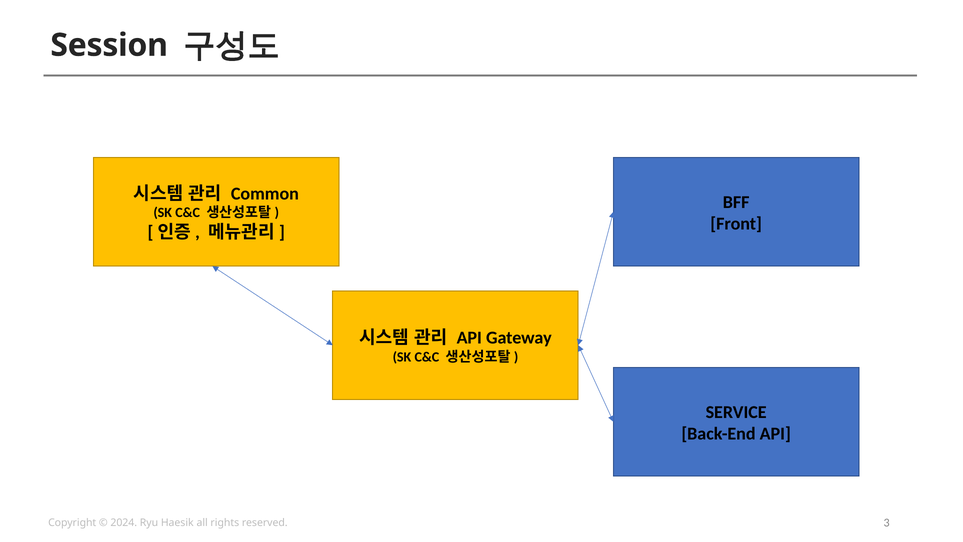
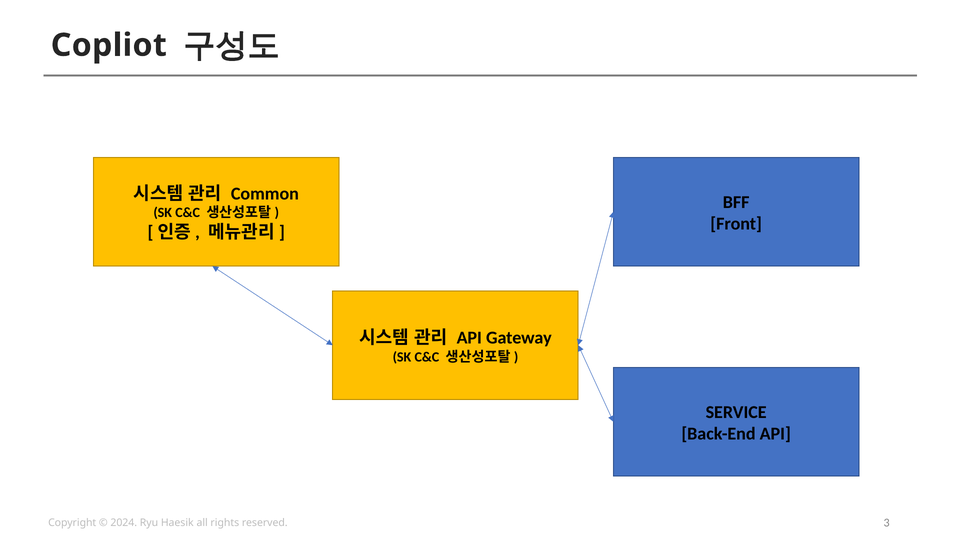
Session: Session -> Copliot
